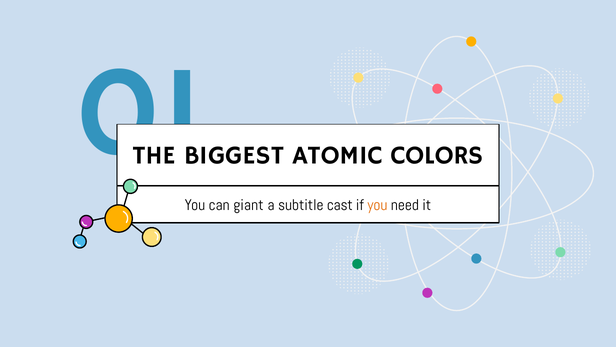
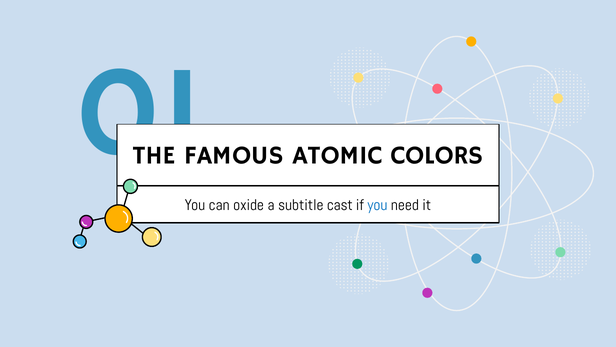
BIGGEST: BIGGEST -> FAMOUS
giant: giant -> oxide
you at (377, 205) colour: orange -> blue
